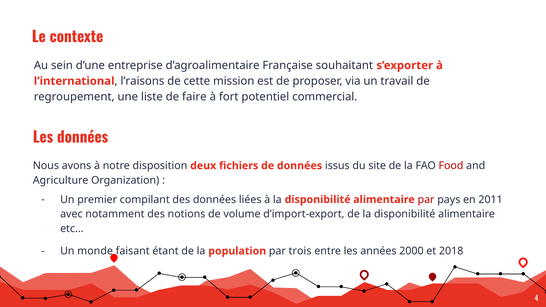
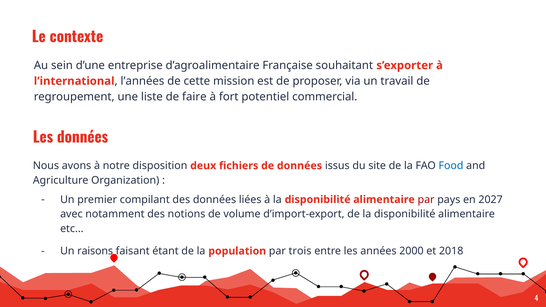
l’raisons: l’raisons -> l’années
Food colour: red -> blue
2011: 2011 -> 2027
monde: monde -> raisons
